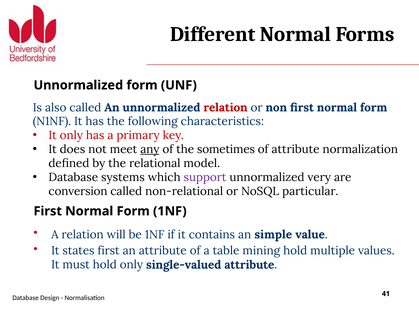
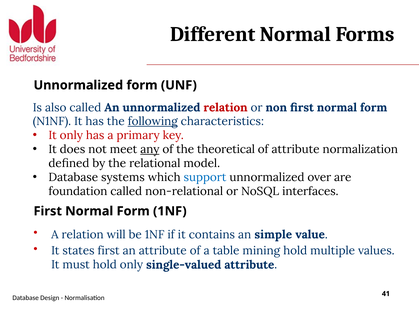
following underline: none -> present
sometimes: sometimes -> theoretical
support colour: purple -> blue
very: very -> over
conversion: conversion -> foundation
particular: particular -> interfaces
